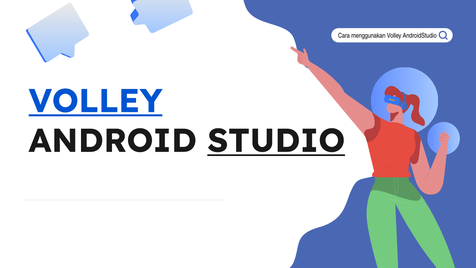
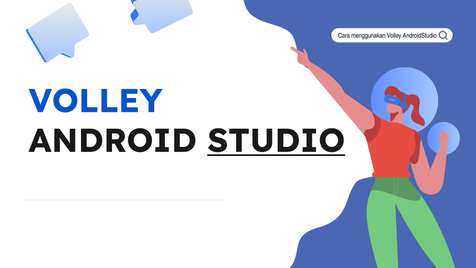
VOLLEY at (95, 101) underline: present -> none
